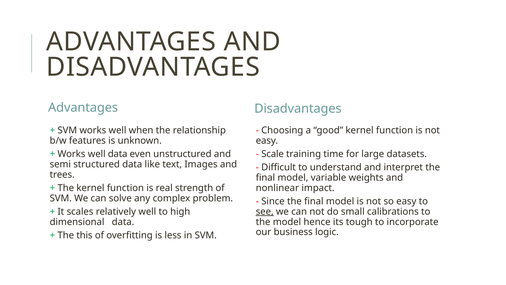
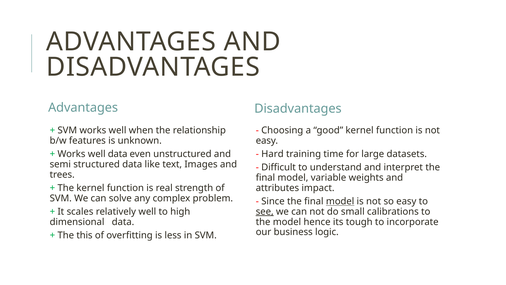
Scale: Scale -> Hard
nonlinear: nonlinear -> attributes
model at (340, 201) underline: none -> present
